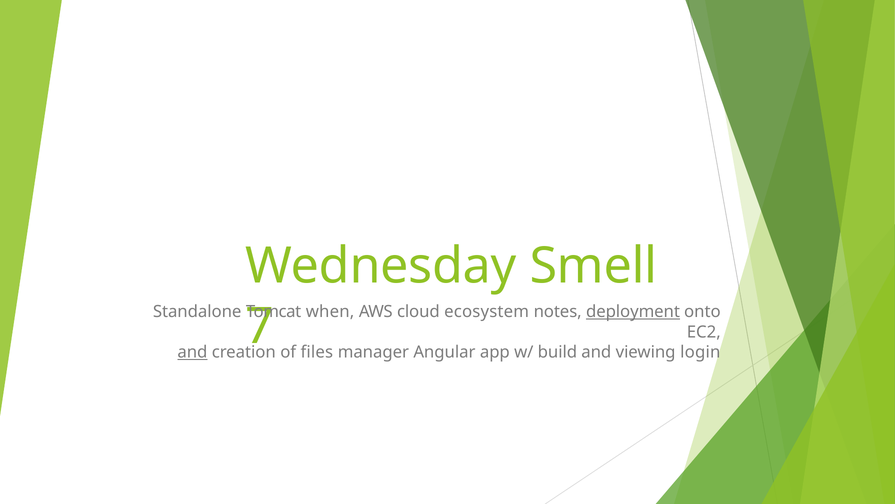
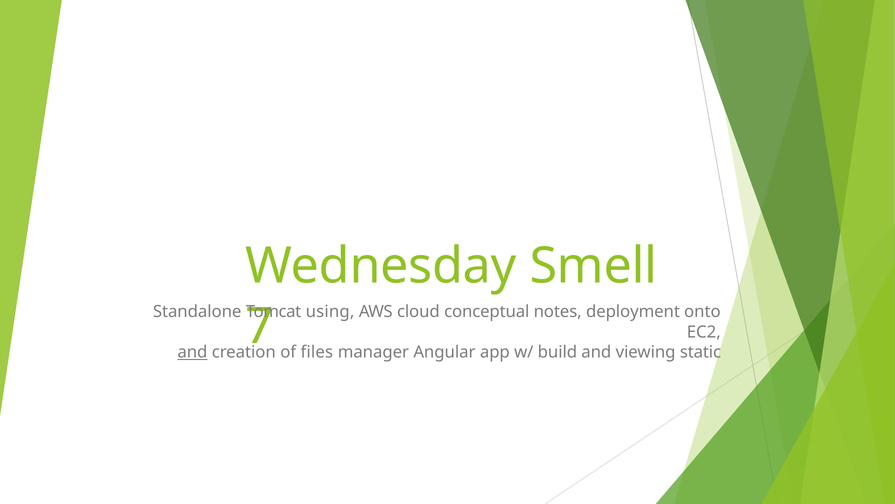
when: when -> using
ecosystem: ecosystem -> conceptual
deployment underline: present -> none
login: login -> static
